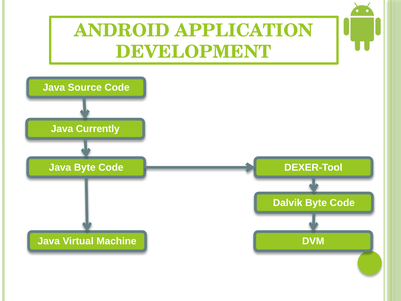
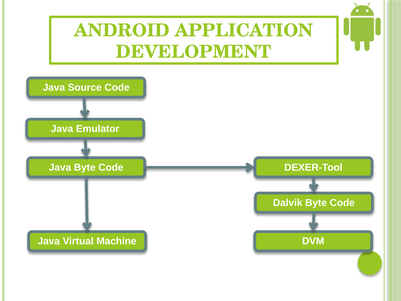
Currently: Currently -> Emulator
